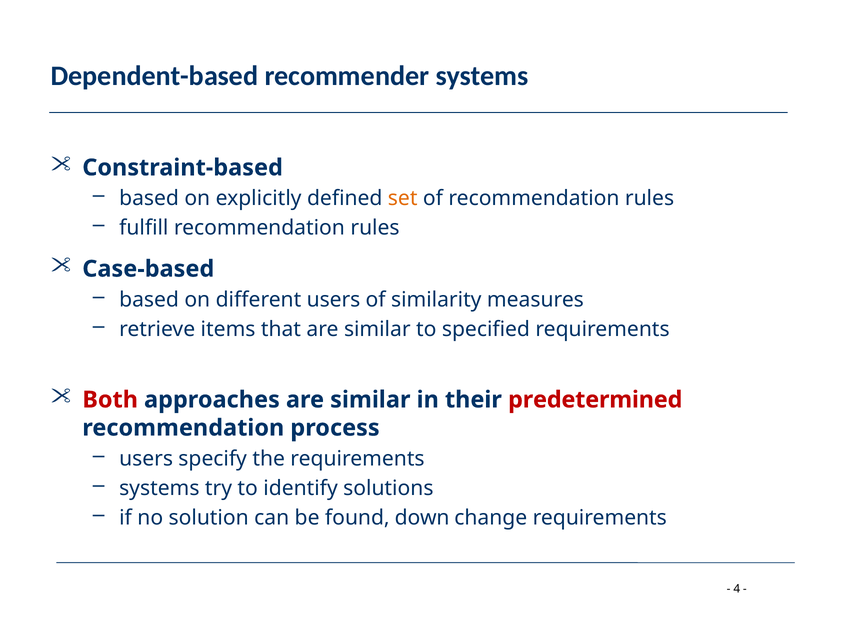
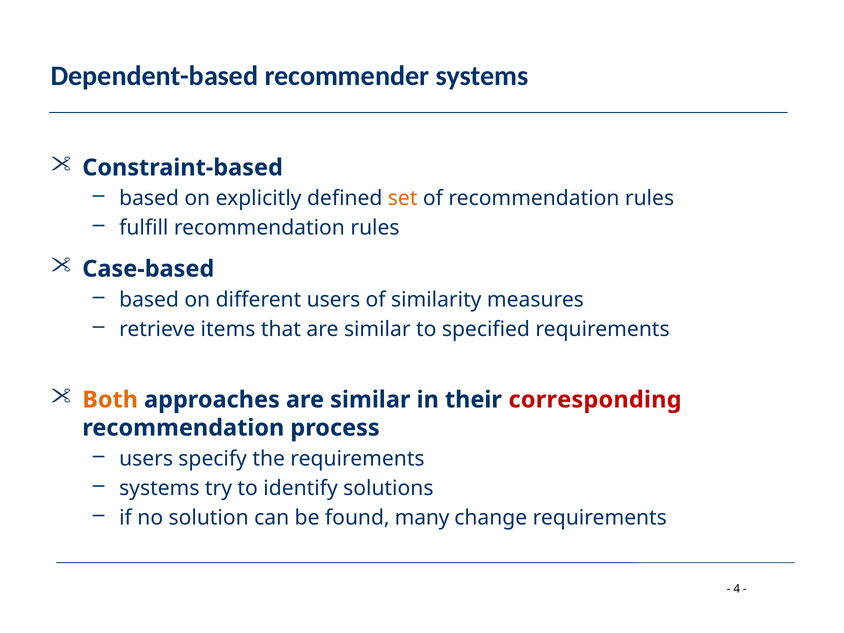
Both colour: red -> orange
predetermined: predetermined -> corresponding
down: down -> many
